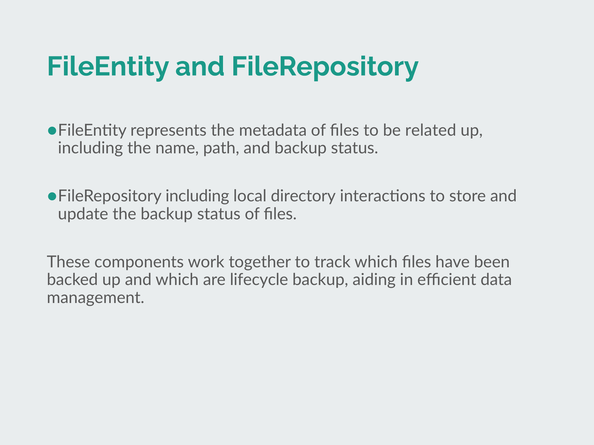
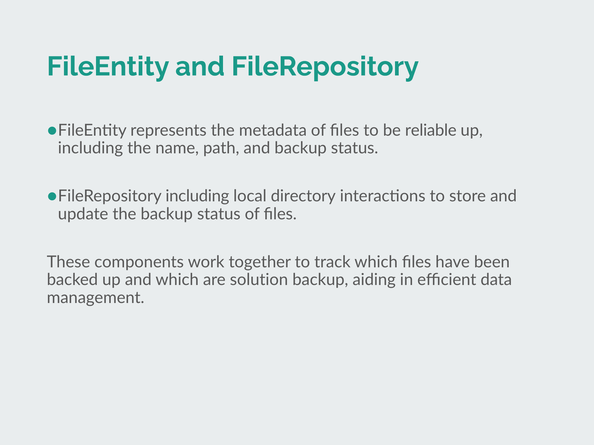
related: related -> reliable
lifecycle: lifecycle -> solution
